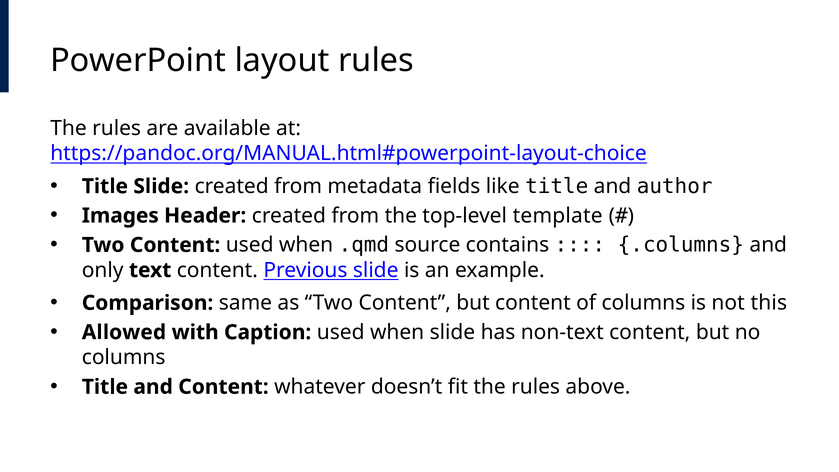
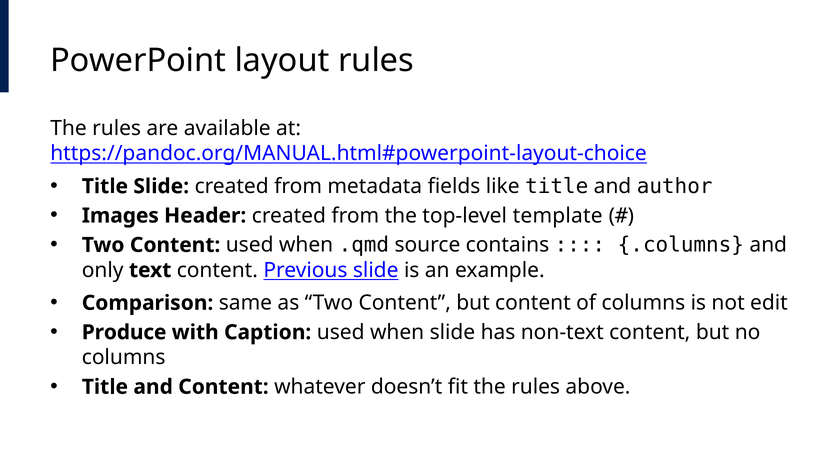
this: this -> edit
Allowed: Allowed -> Produce
